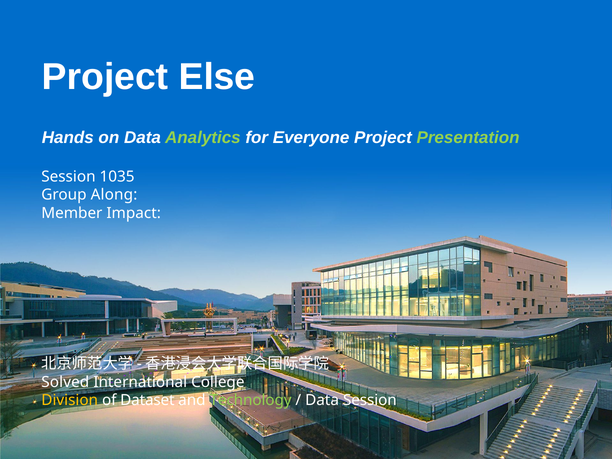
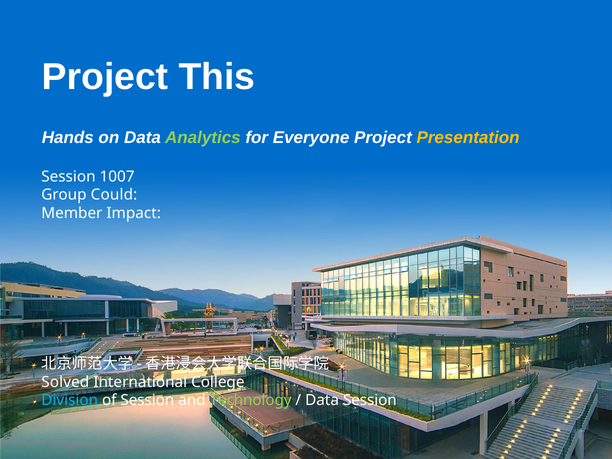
Else: Else -> This
Presentation colour: light green -> yellow
1035: 1035 -> 1007
Along: Along -> Could
Division colour: yellow -> light blue
of Dataset: Dataset -> Session
